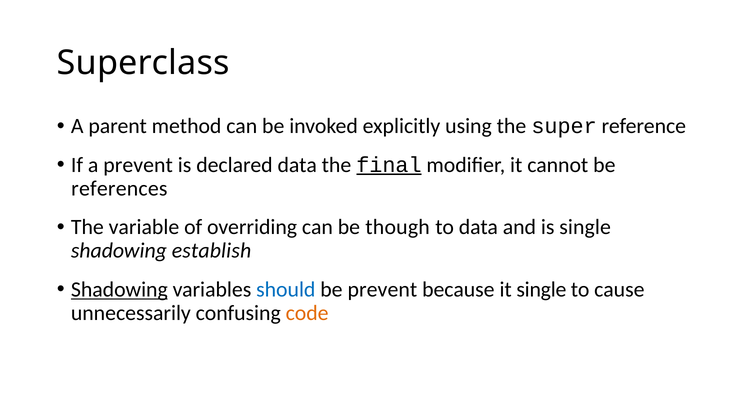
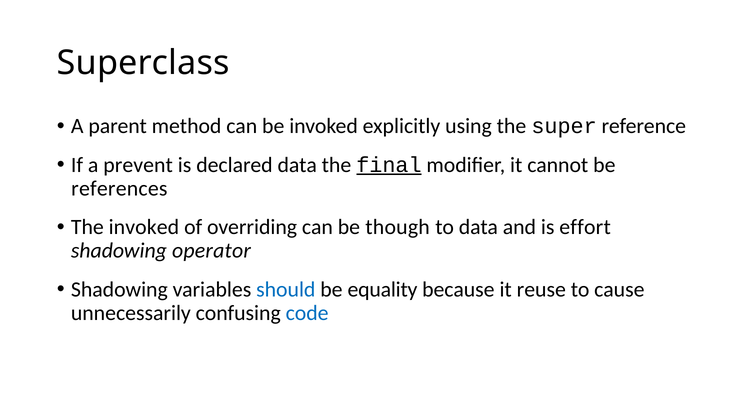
The variable: variable -> invoked
is single: single -> effort
establish: establish -> operator
Shadowing at (119, 290) underline: present -> none
be prevent: prevent -> equality
it single: single -> reuse
code colour: orange -> blue
